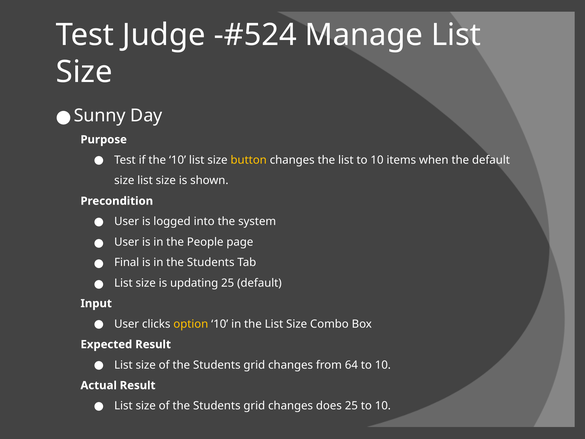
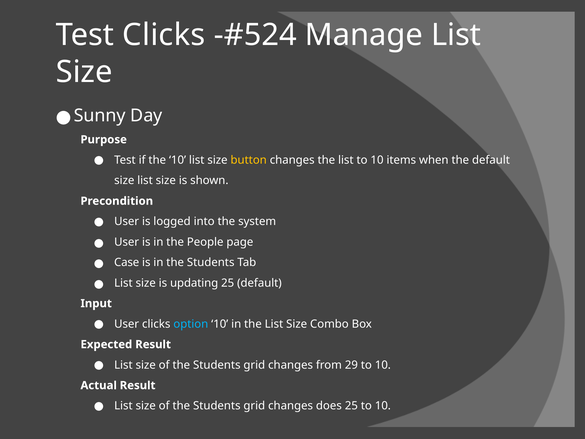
Test Judge: Judge -> Clicks
Final: Final -> Case
option colour: yellow -> light blue
64: 64 -> 29
